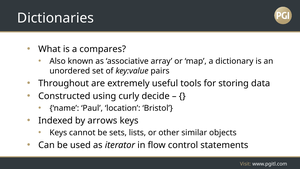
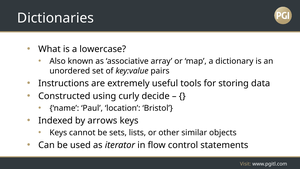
compares: compares -> lowercase
Throughout: Throughout -> Instructions
